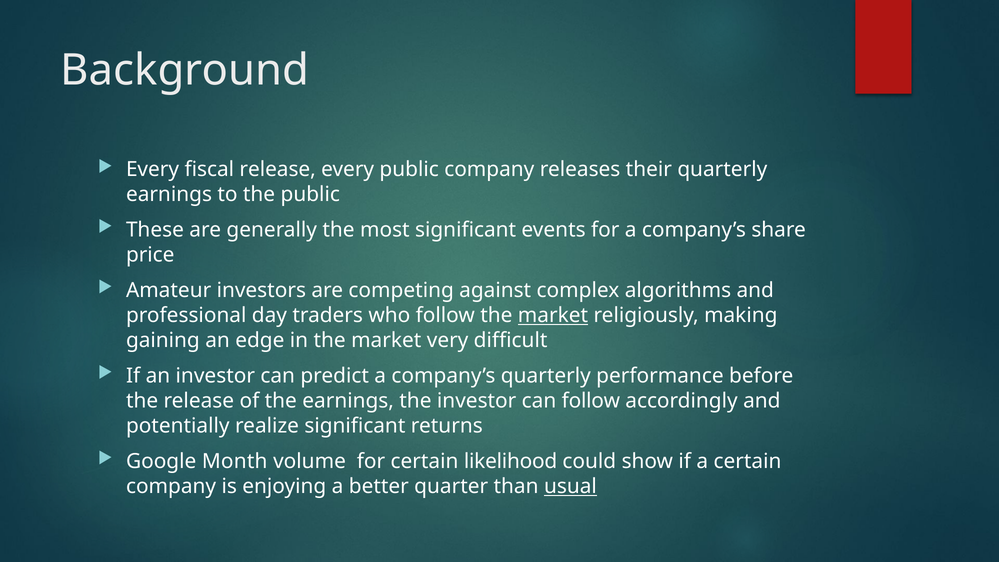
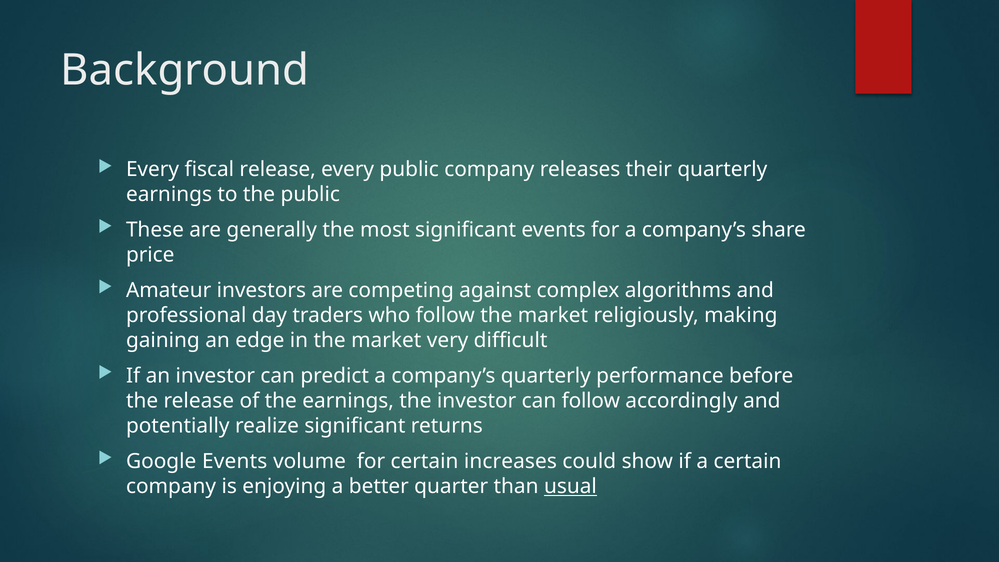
market at (553, 315) underline: present -> none
Google Month: Month -> Events
likelihood: likelihood -> increases
